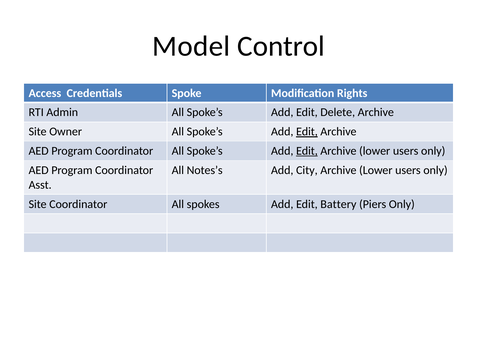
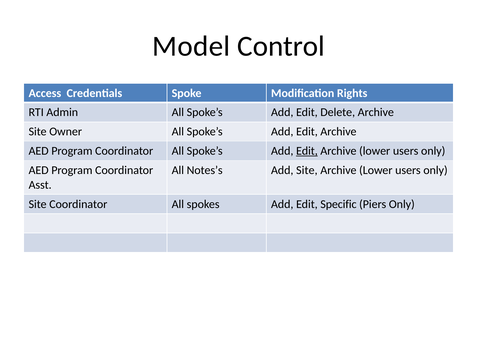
Edit at (307, 132) underline: present -> none
Add City: City -> Site
Battery: Battery -> Specific
